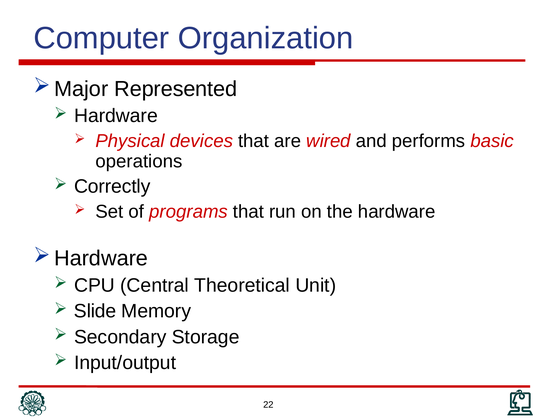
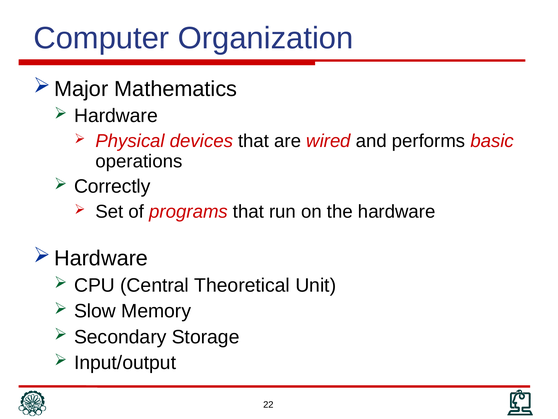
Represented: Represented -> Mathematics
Slide: Slide -> Slow
